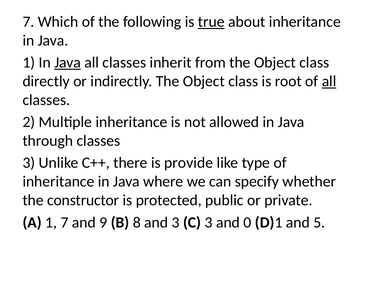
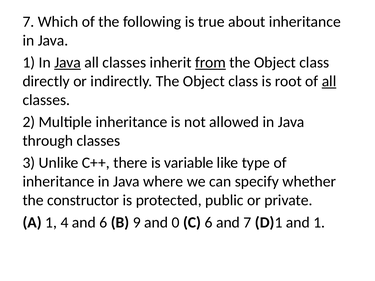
true underline: present -> none
from underline: none -> present
provide: provide -> variable
1 7: 7 -> 4
and 9: 9 -> 6
8: 8 -> 9
and 3: 3 -> 0
C 3: 3 -> 6
and 0: 0 -> 7
and 5: 5 -> 1
